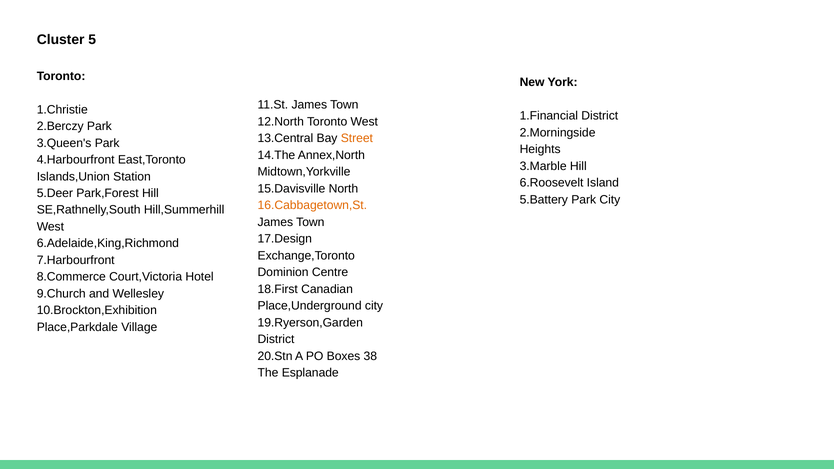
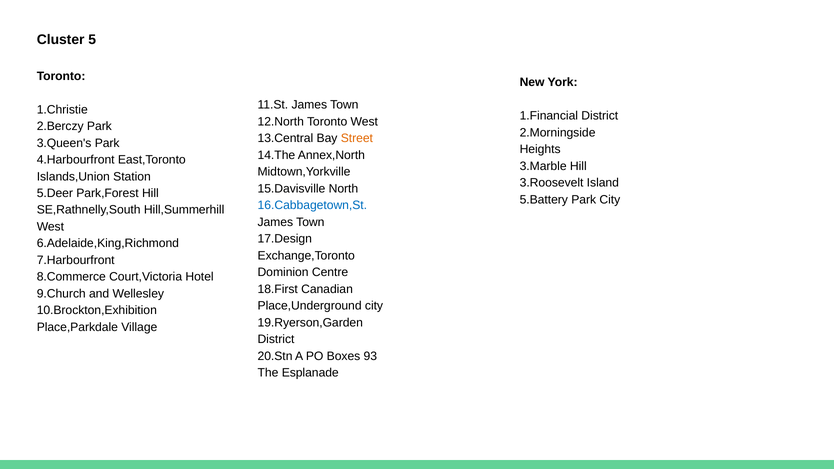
6.Roosevelt: 6.Roosevelt -> 3.Roosevelt
16.Cabbagetown,St colour: orange -> blue
38: 38 -> 93
